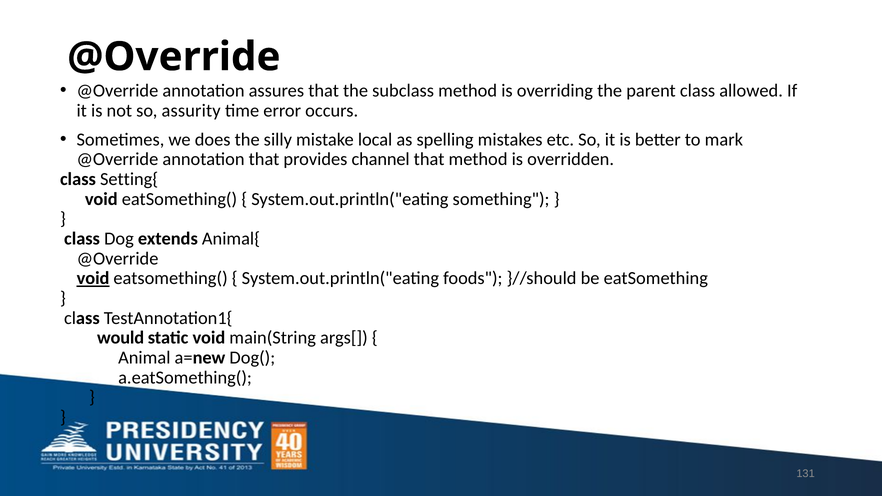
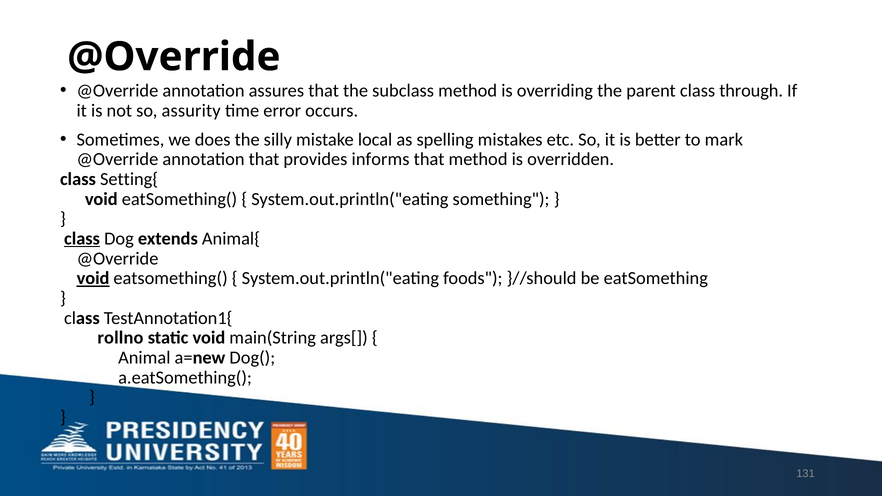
allowed: allowed -> through
channel: channel -> informs
class at (82, 239) underline: none -> present
would: would -> rollno
